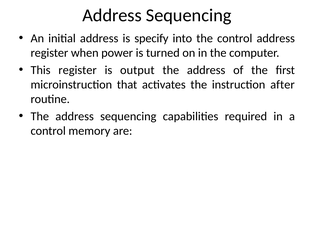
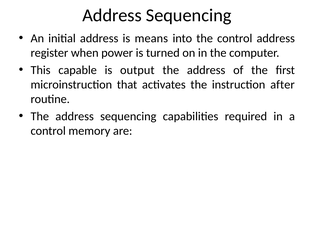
specify: specify -> means
This register: register -> capable
